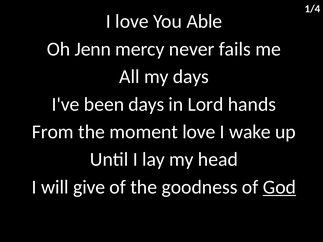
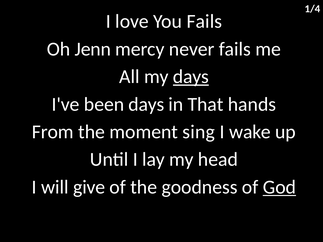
You Able: Able -> Fails
days at (191, 77) underline: none -> present
Lord: Lord -> That
moment love: love -> sing
